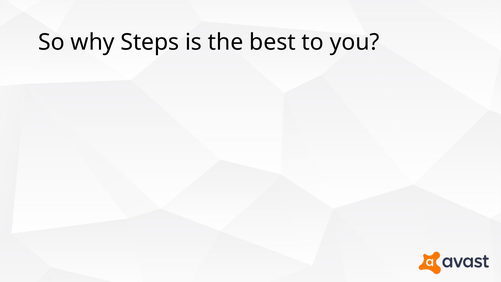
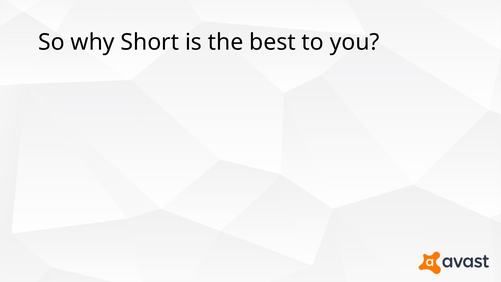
Steps: Steps -> Short
